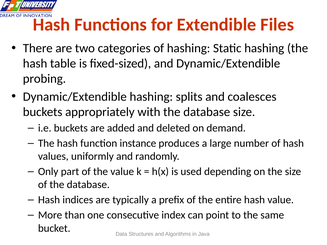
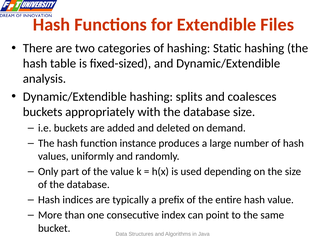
probing: probing -> analysis
